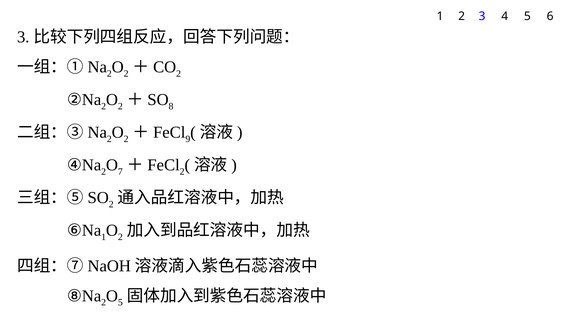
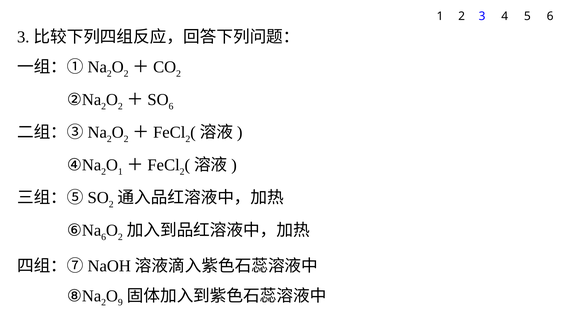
8 at (171, 106): 8 -> 6
9 at (188, 139): 9 -> 2
7 at (120, 172): 7 -> 1
1 at (104, 237): 1 -> 6
5 at (120, 303): 5 -> 9
